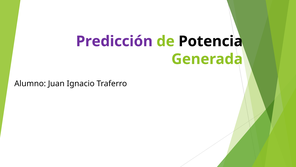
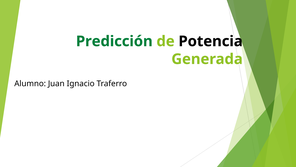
Predicción colour: purple -> green
